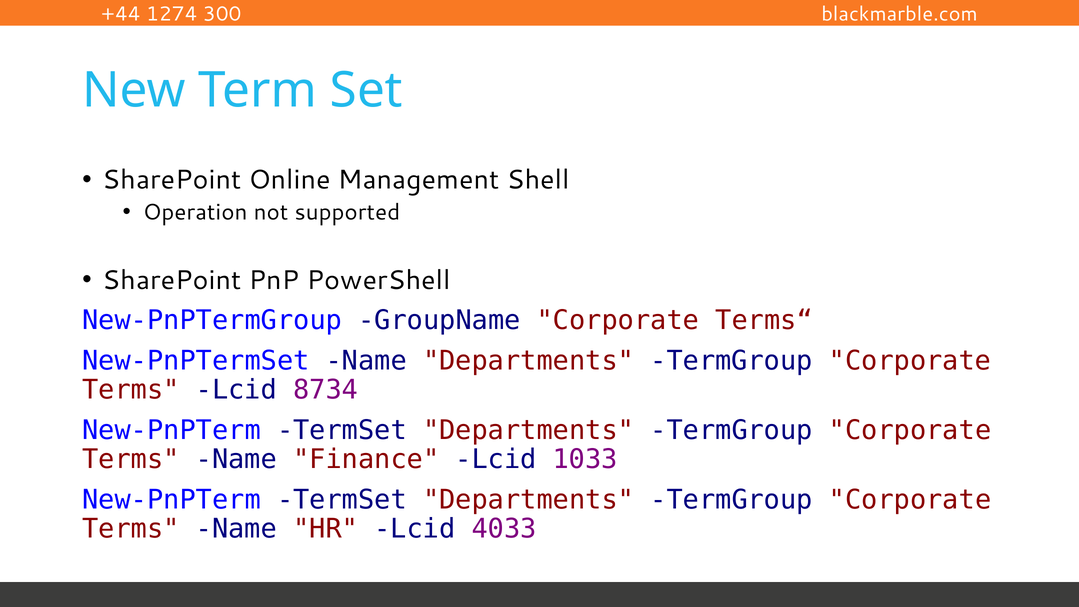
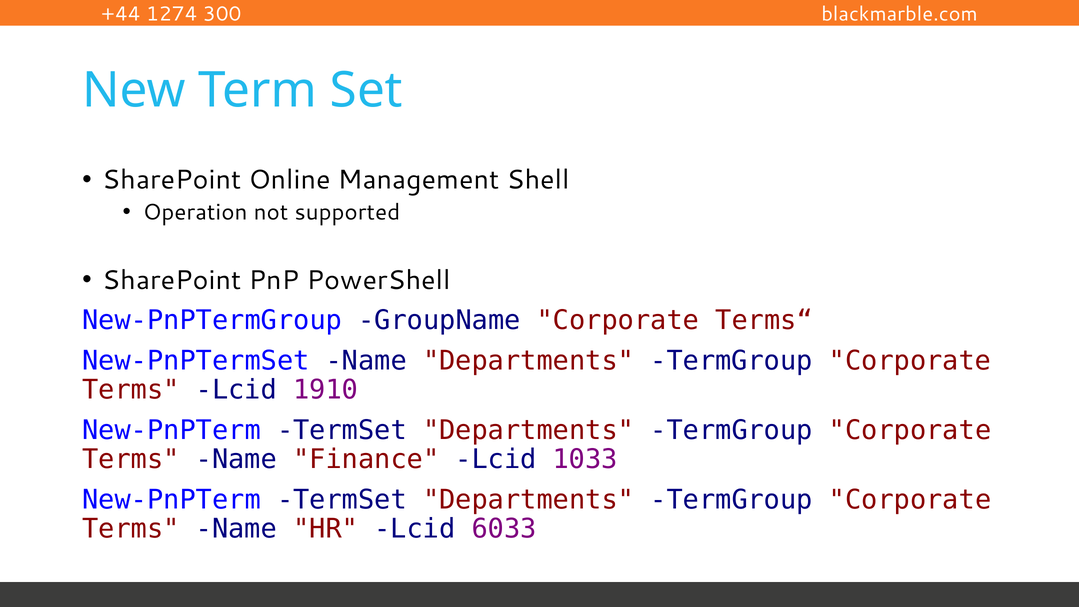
8734: 8734 -> 1910
4033: 4033 -> 6033
